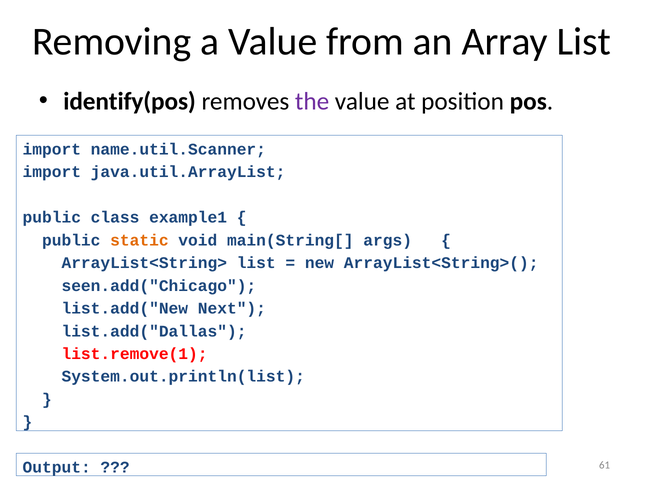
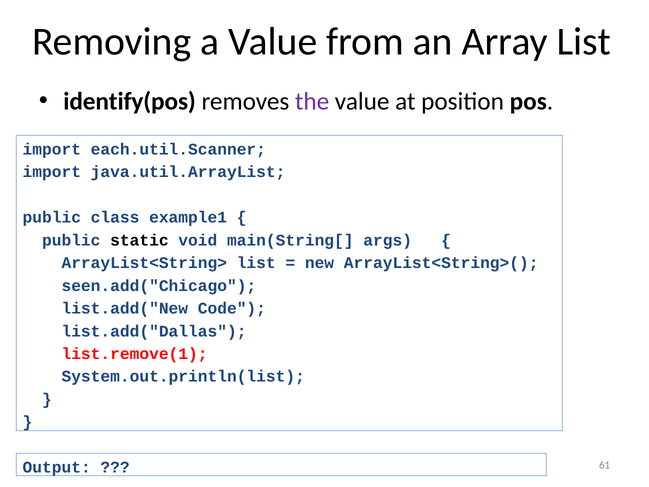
name.util.Scanner: name.util.Scanner -> each.util.Scanner
static colour: orange -> black
Next: Next -> Code
